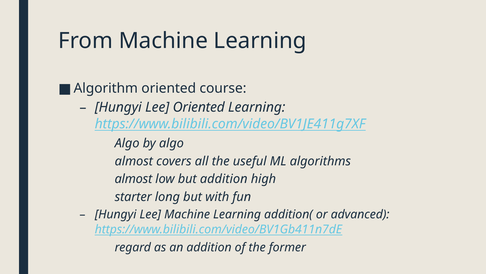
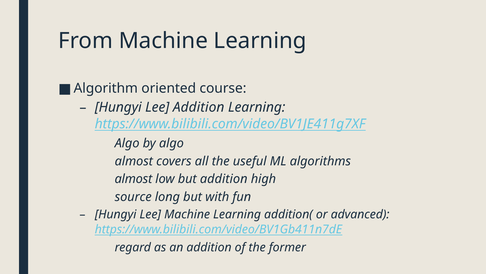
Lee Oriented: Oriented -> Addition
starter: starter -> source
